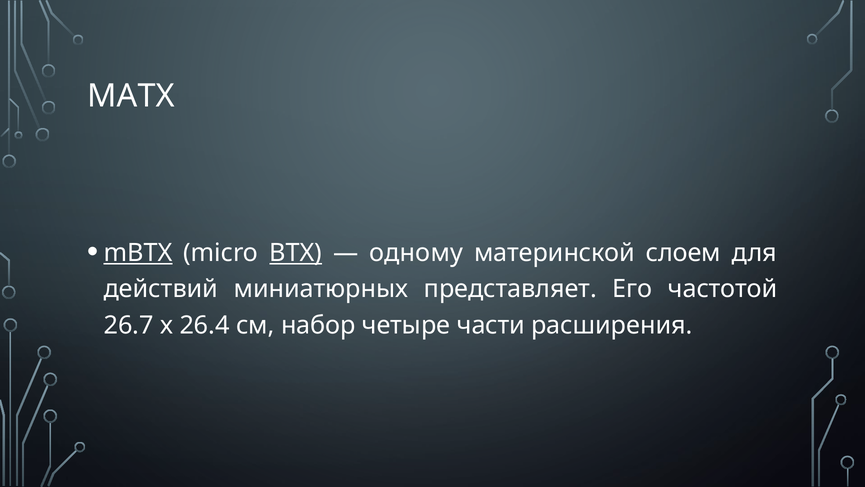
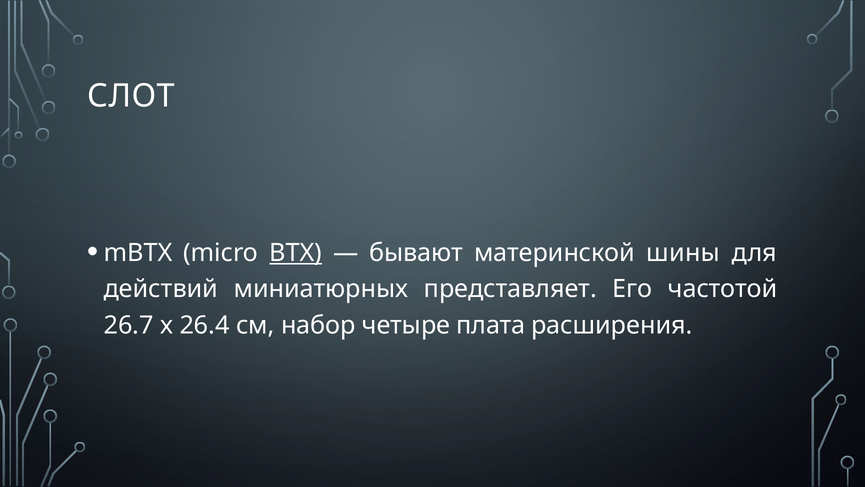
MATX: MATX -> СЛОТ
mBTX underline: present -> none
одному: одному -> бывают
слоем: слоем -> шины
части: части -> плата
